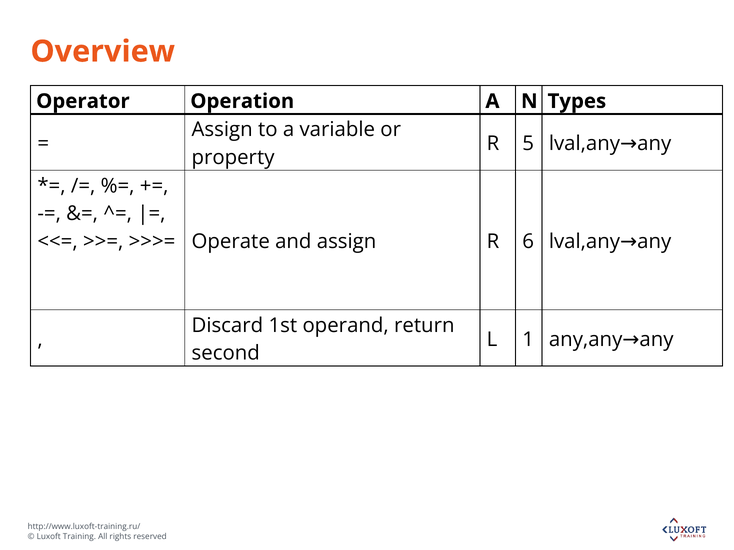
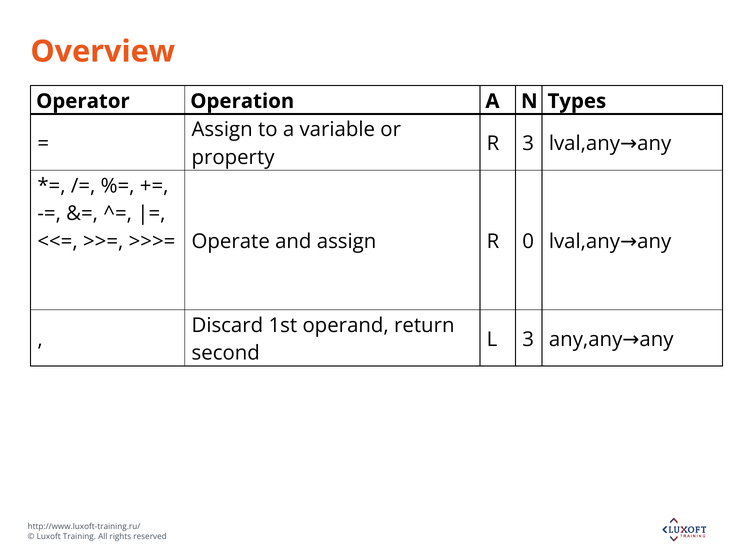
R 5: 5 -> 3
6: 6 -> 0
L 1: 1 -> 3
